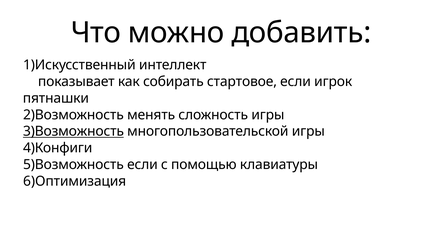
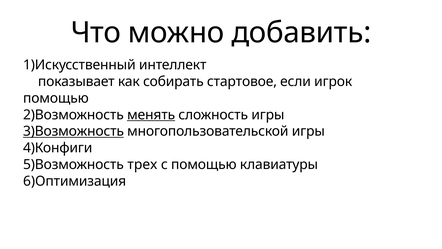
пятнашки at (56, 98): пятнашки -> помощью
менять underline: none -> present
5)Возможность если: если -> трех
